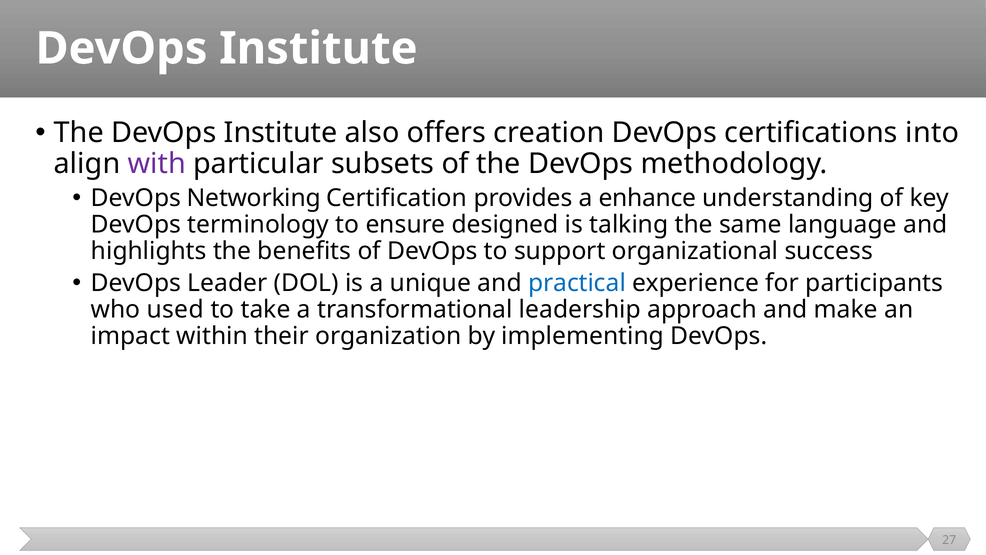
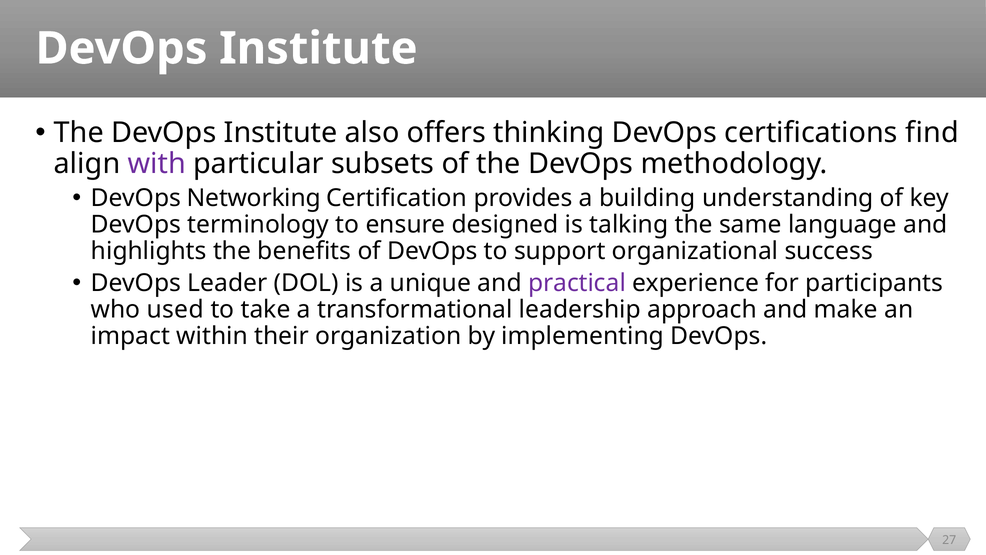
creation: creation -> thinking
into: into -> find
enhance: enhance -> building
practical colour: blue -> purple
